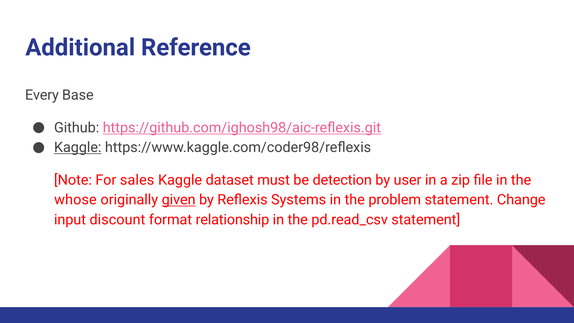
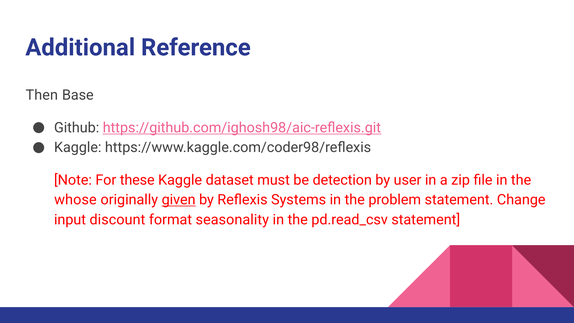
Every: Every -> Then
Kaggle at (78, 147) underline: present -> none
sales: sales -> these
relationship: relationship -> seasonality
